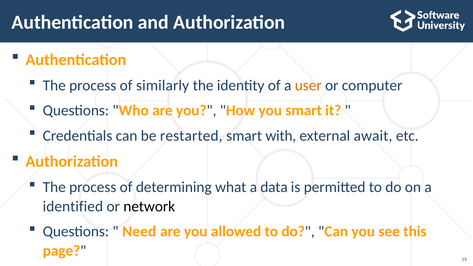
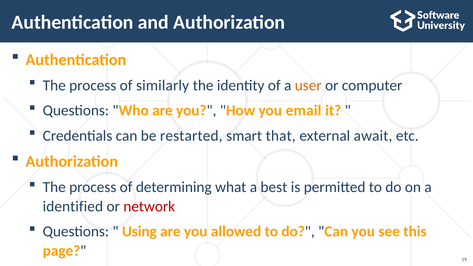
you smart: smart -> email
with: with -> that
data: data -> best
network colour: black -> red
Need: Need -> Using
